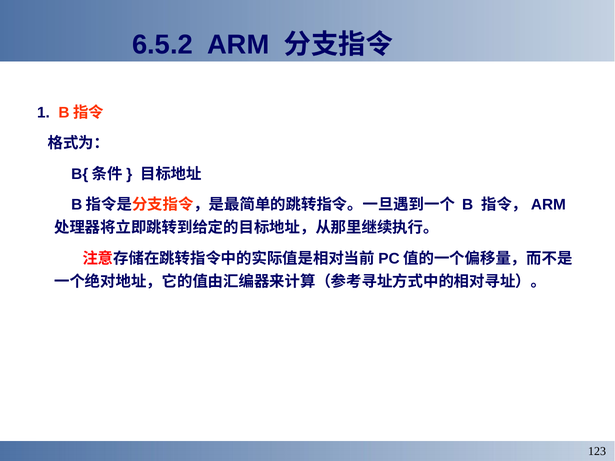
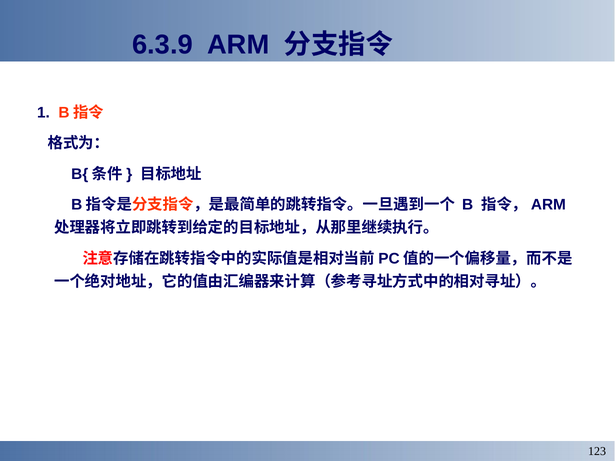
6.5.2: 6.5.2 -> 6.3.9
